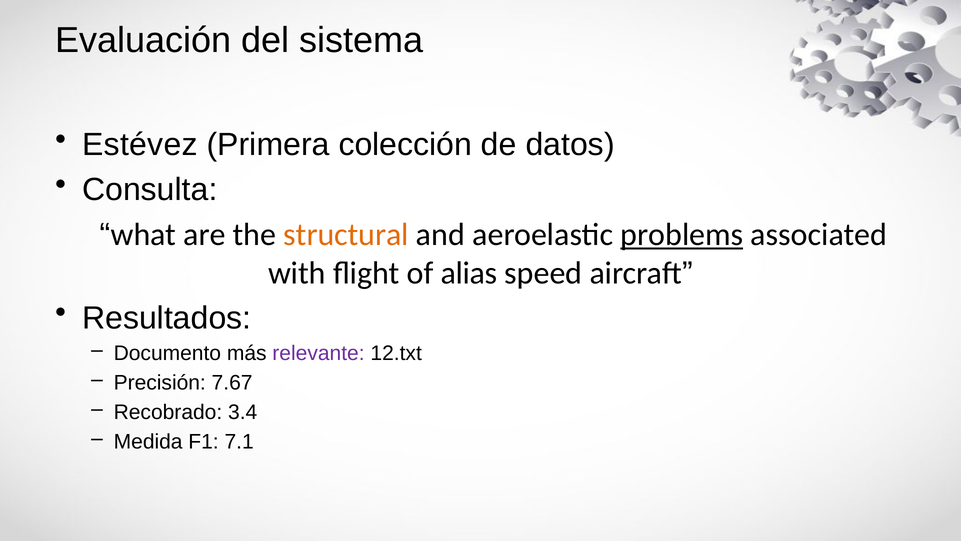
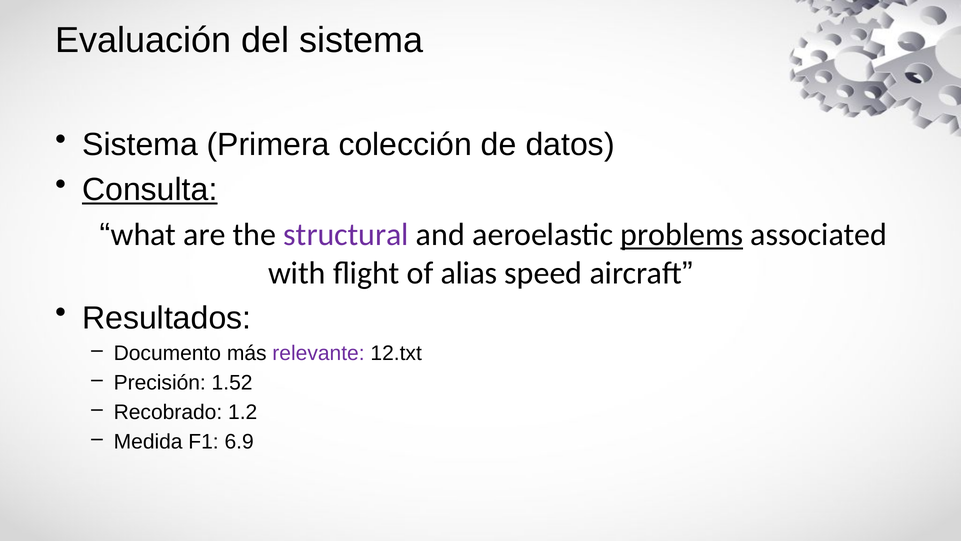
Estévez at (140, 145): Estévez -> Sistema
Consulta underline: none -> present
structural colour: orange -> purple
7.67: 7.67 -> 1.52
3.4: 3.4 -> 1.2
7.1: 7.1 -> 6.9
